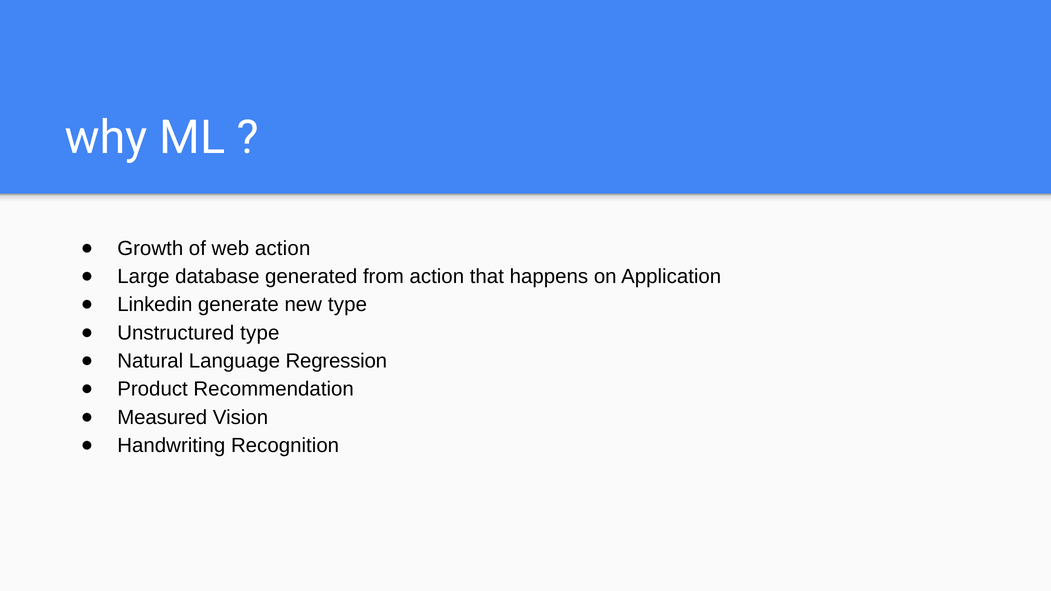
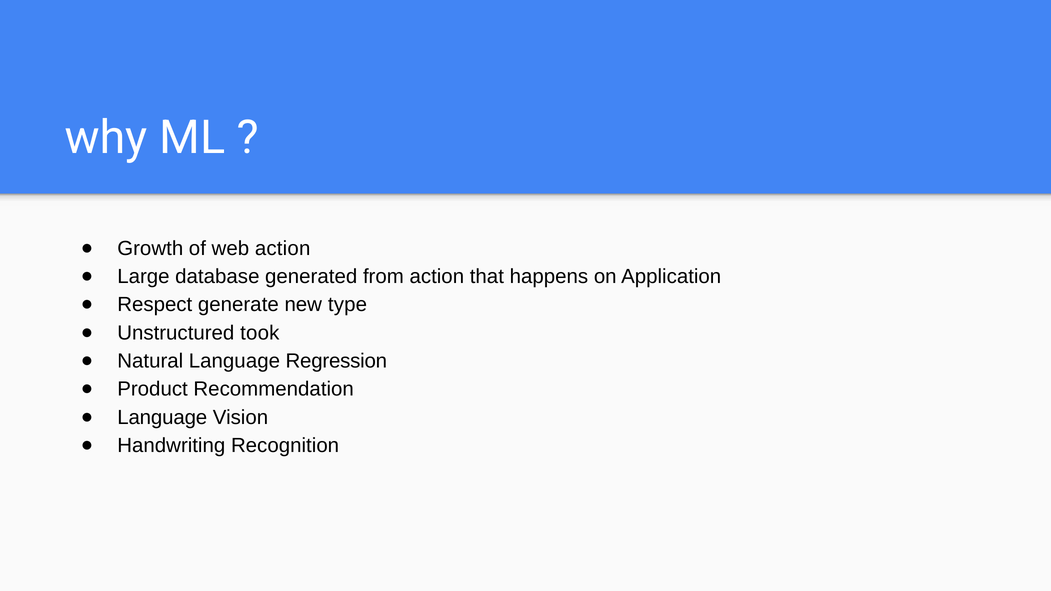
Linkedin: Linkedin -> Respect
Unstructured type: type -> took
Measured at (162, 418): Measured -> Language
